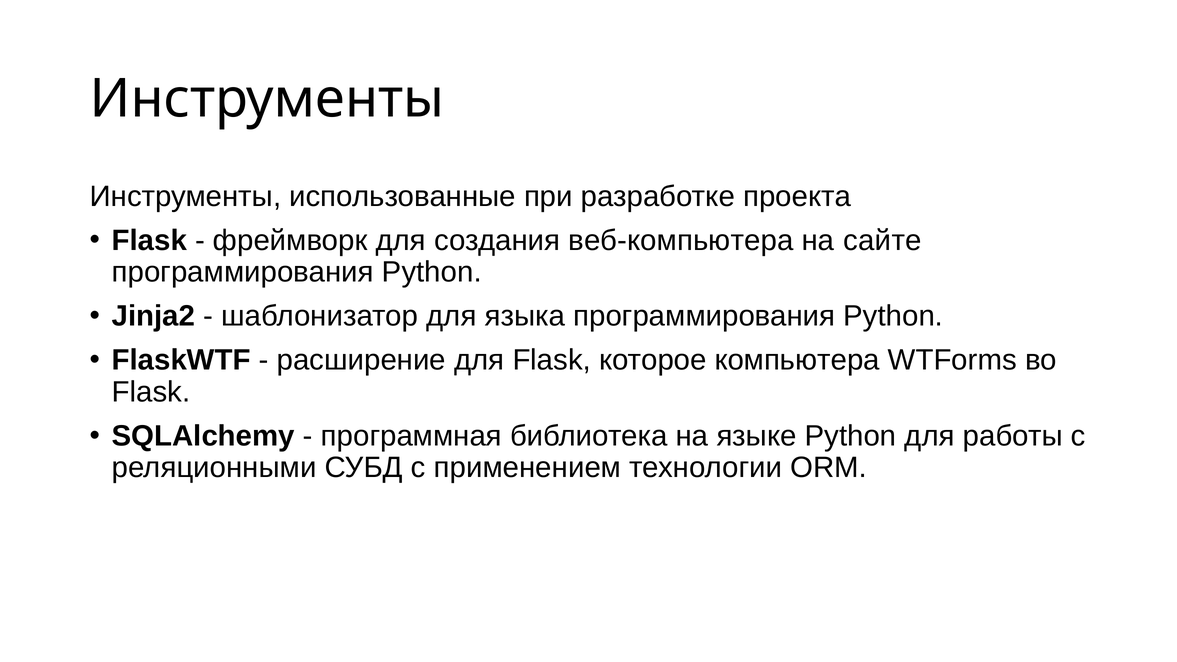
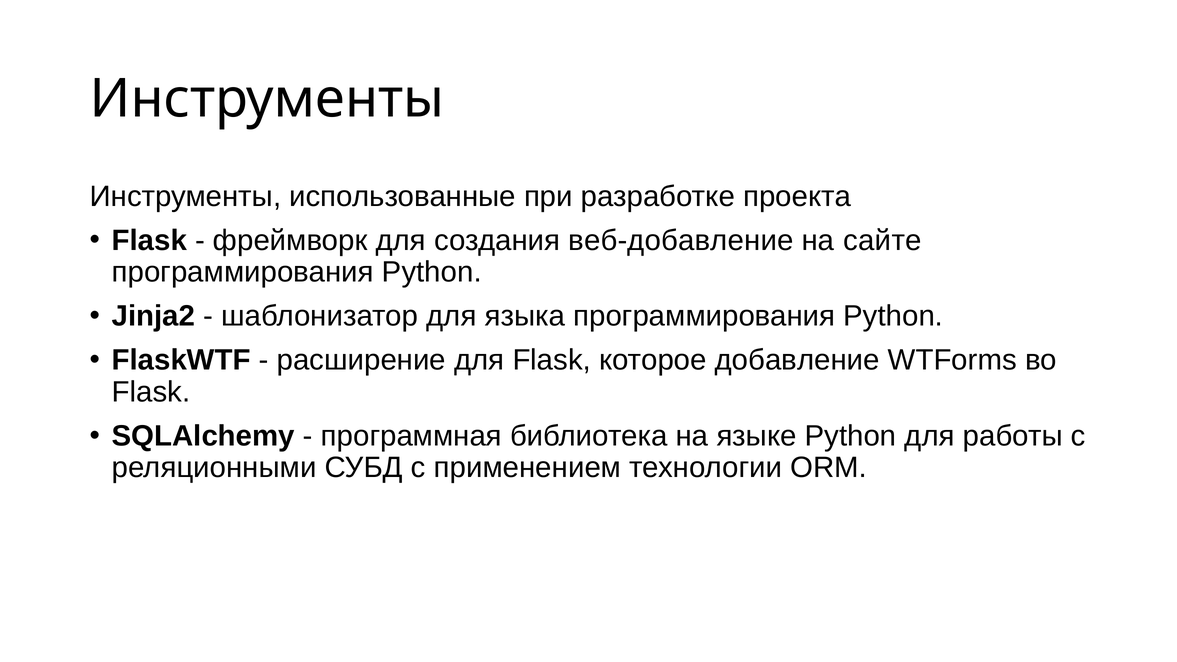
веб-компьютера: веб-компьютера -> веб-добавление
компьютера: компьютера -> добавление
